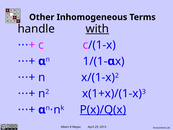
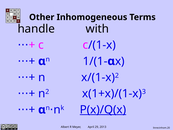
with underline: present -> none
